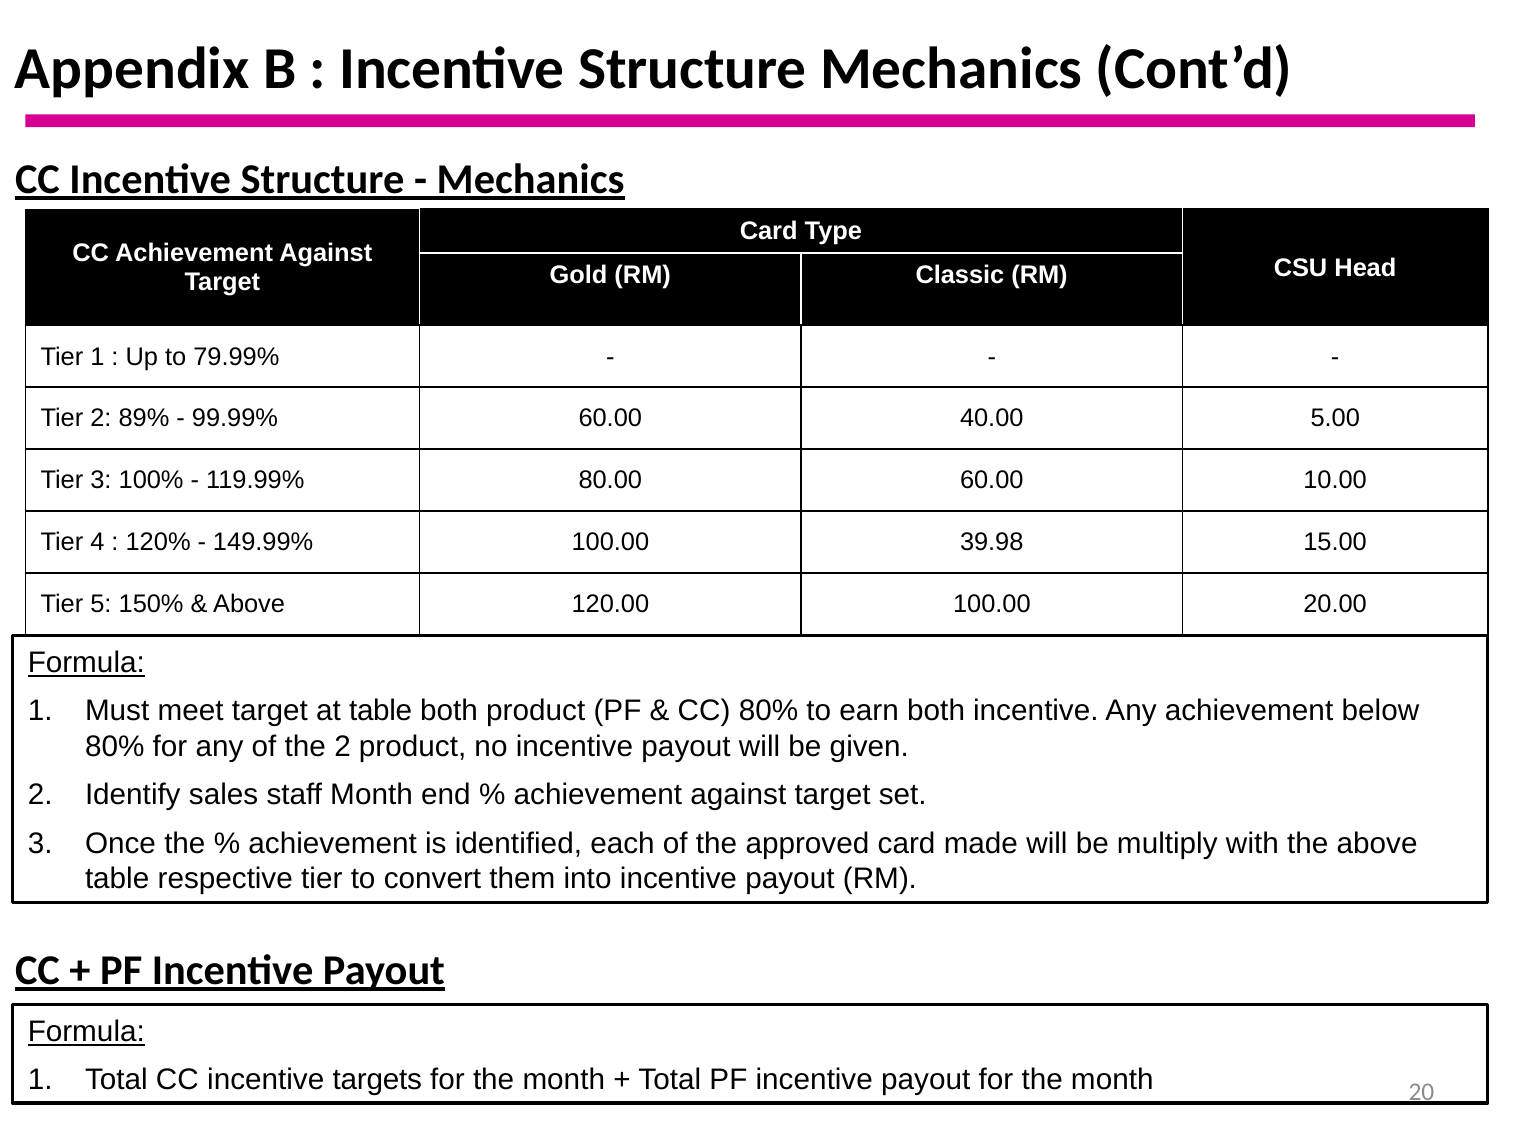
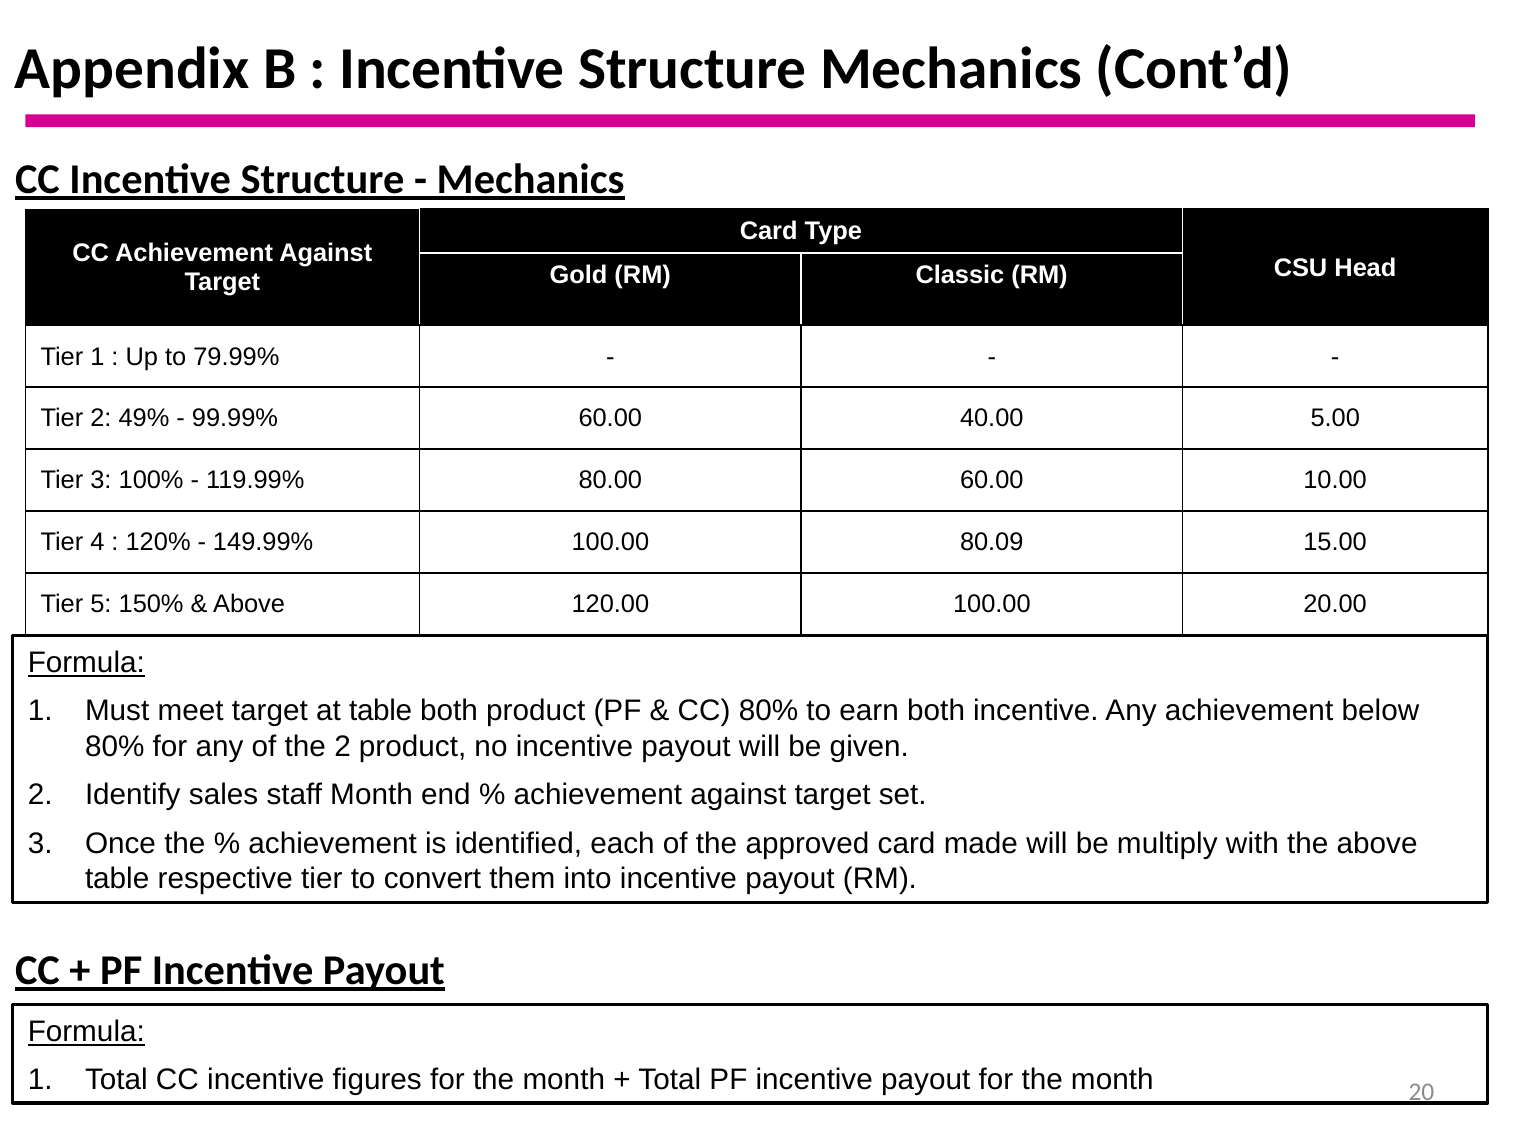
89%: 89% -> 49%
39.98: 39.98 -> 80.09
targets: targets -> figures
